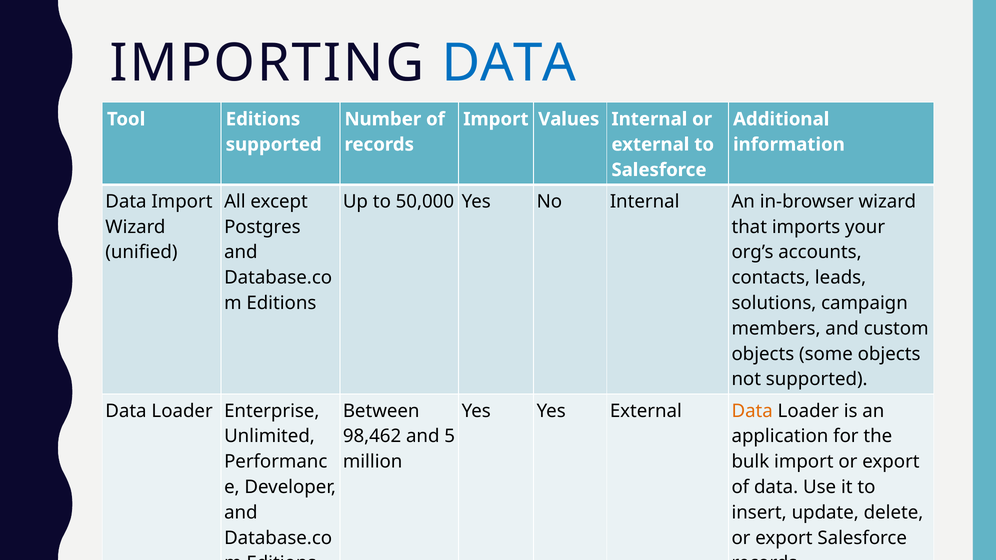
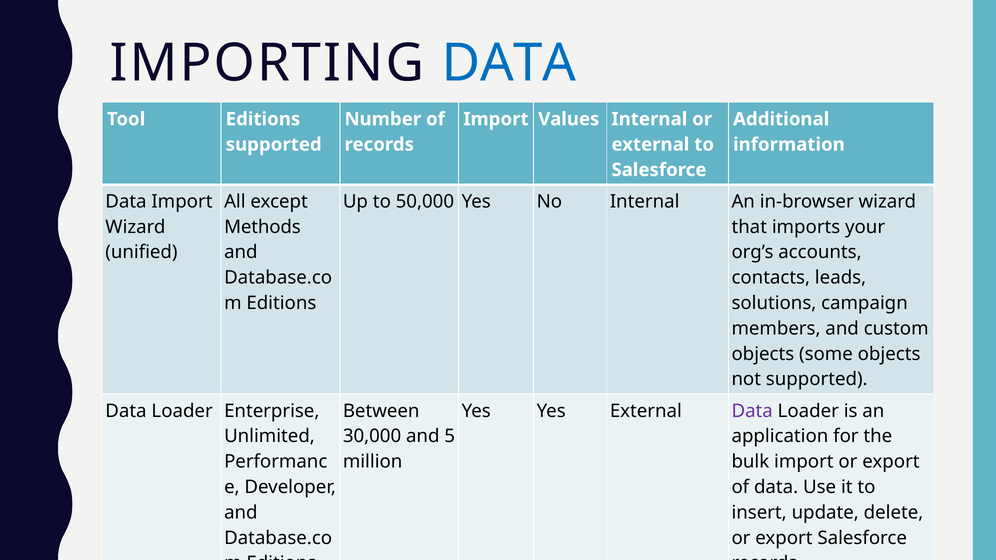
Postgres: Postgres -> Methods
Data at (752, 411) colour: orange -> purple
98,462: 98,462 -> 30,000
